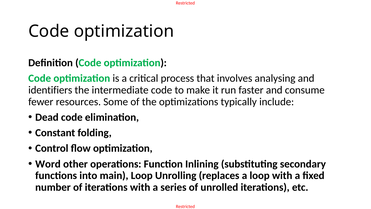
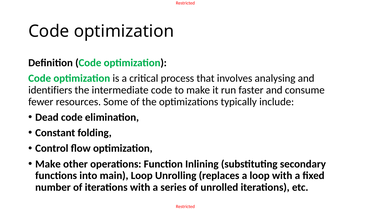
Word at (48, 164): Word -> Make
